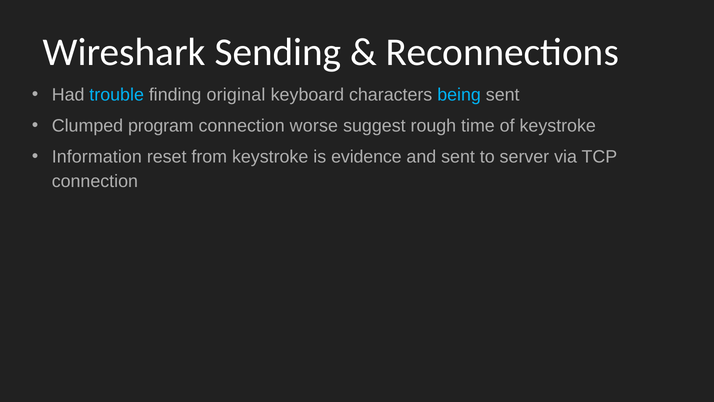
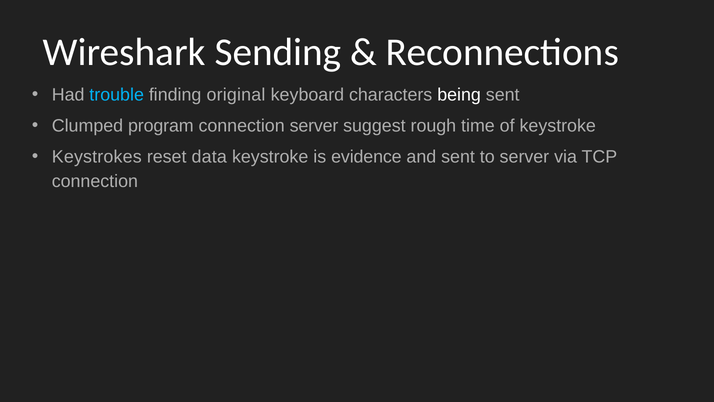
being colour: light blue -> white
connection worse: worse -> server
Information: Information -> Keystrokes
from: from -> data
